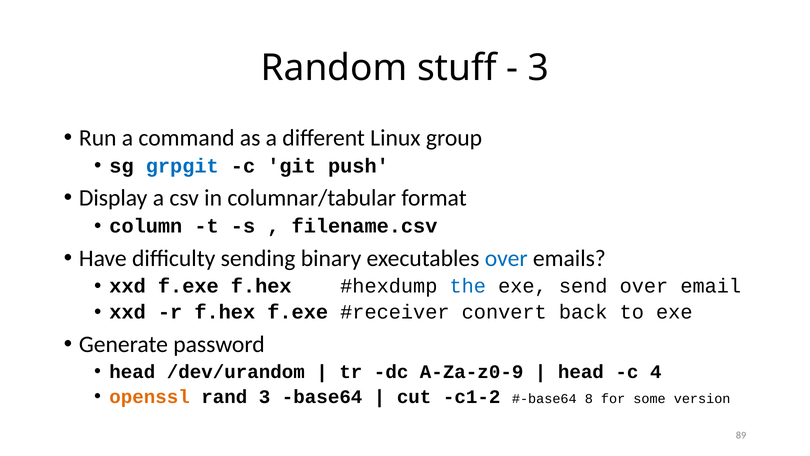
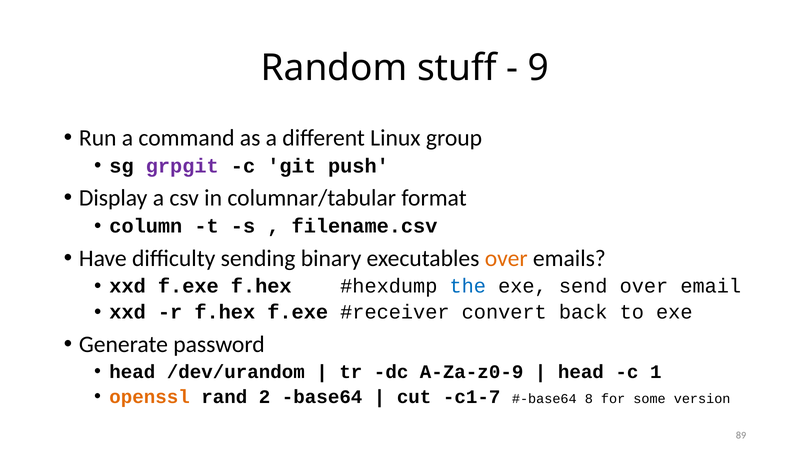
3 at (538, 68): 3 -> 9
grpgit colour: blue -> purple
over at (506, 258) colour: blue -> orange
4: 4 -> 1
rand 3: 3 -> 2
c1-2: c1-2 -> c1-7
